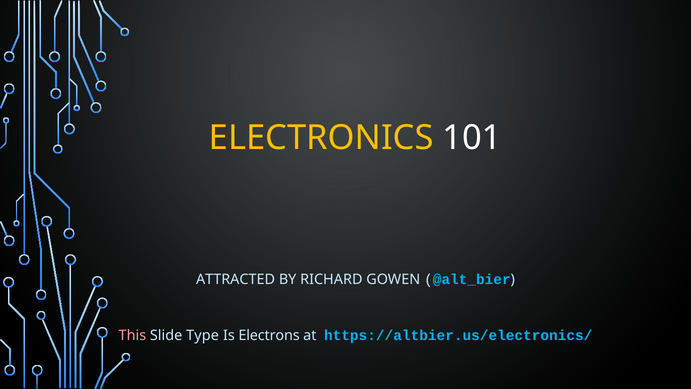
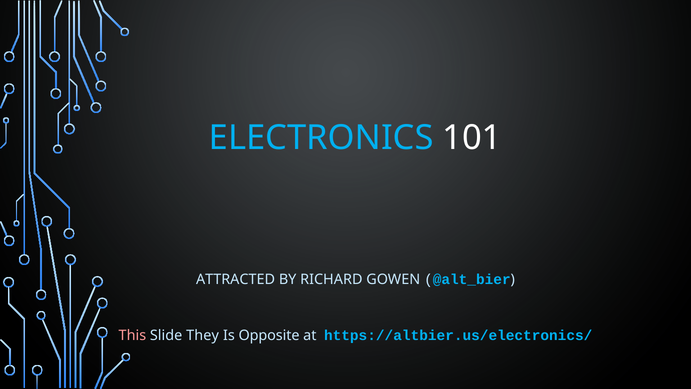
ELECTRONICS colour: yellow -> light blue
Type: Type -> They
Electrons: Electrons -> Opposite
